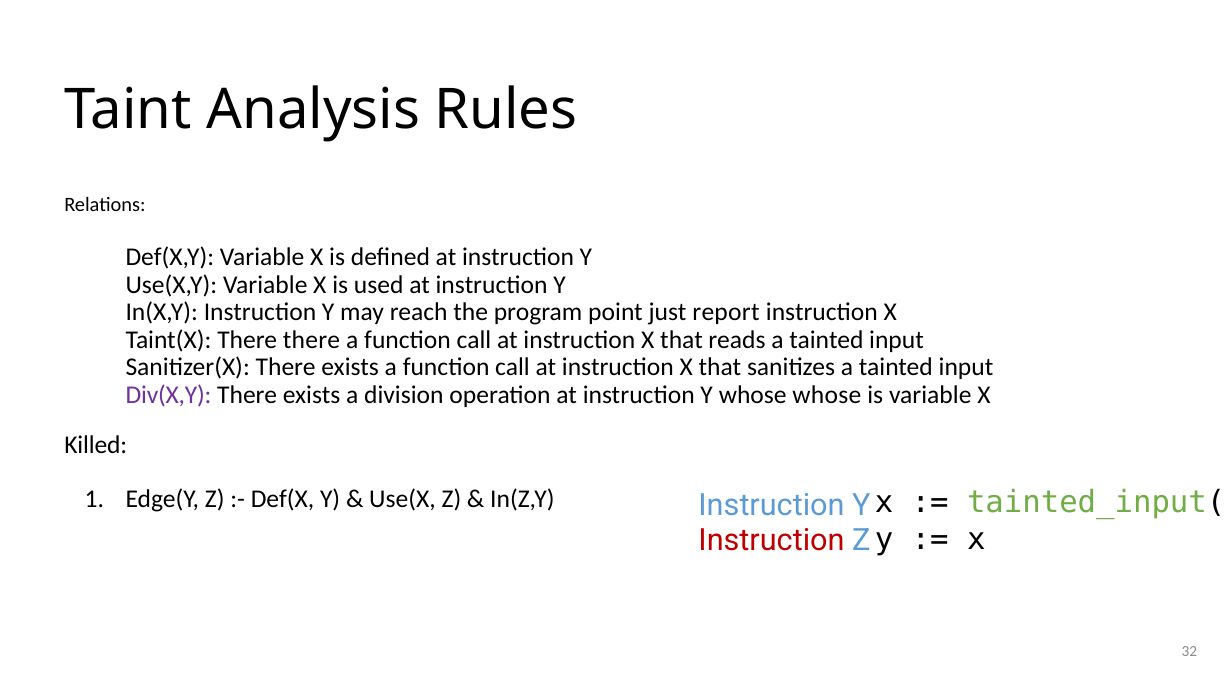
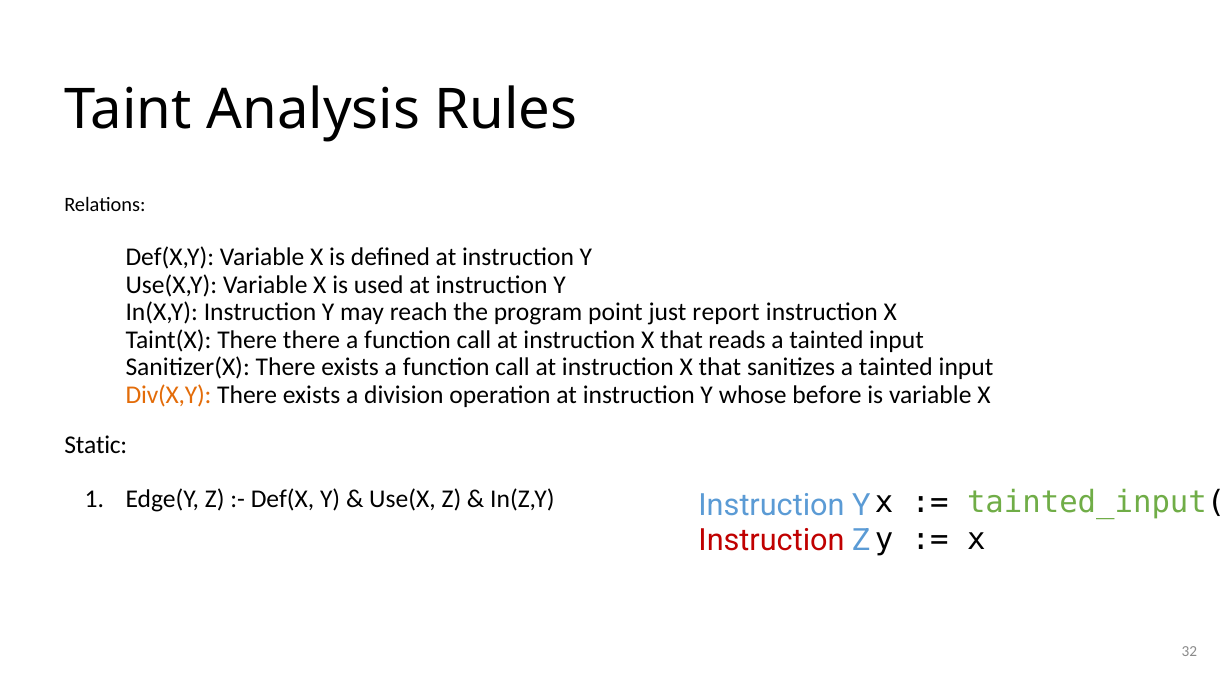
Div(X,Y colour: purple -> orange
whose whose: whose -> before
Killed: Killed -> Static
